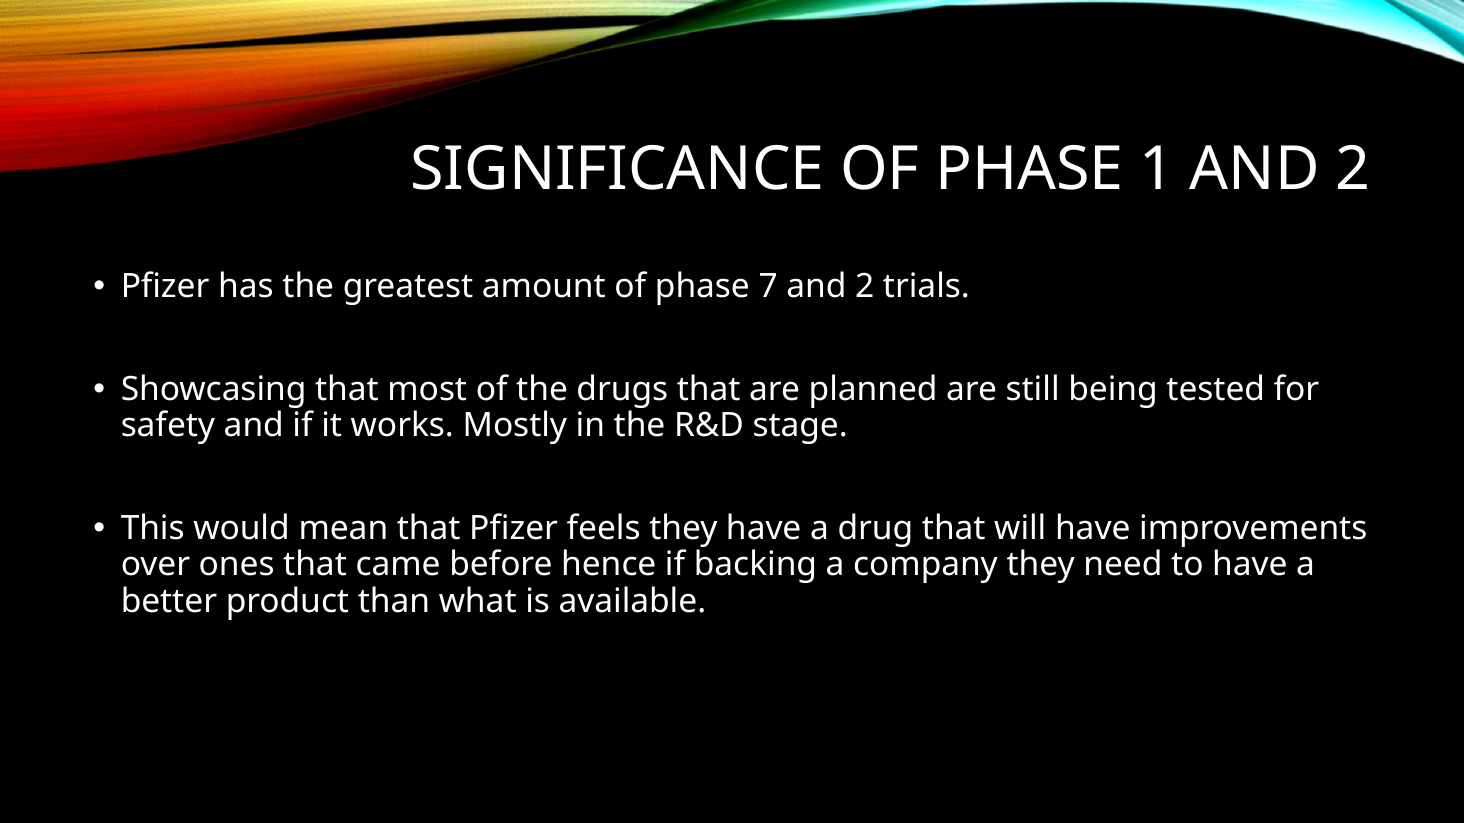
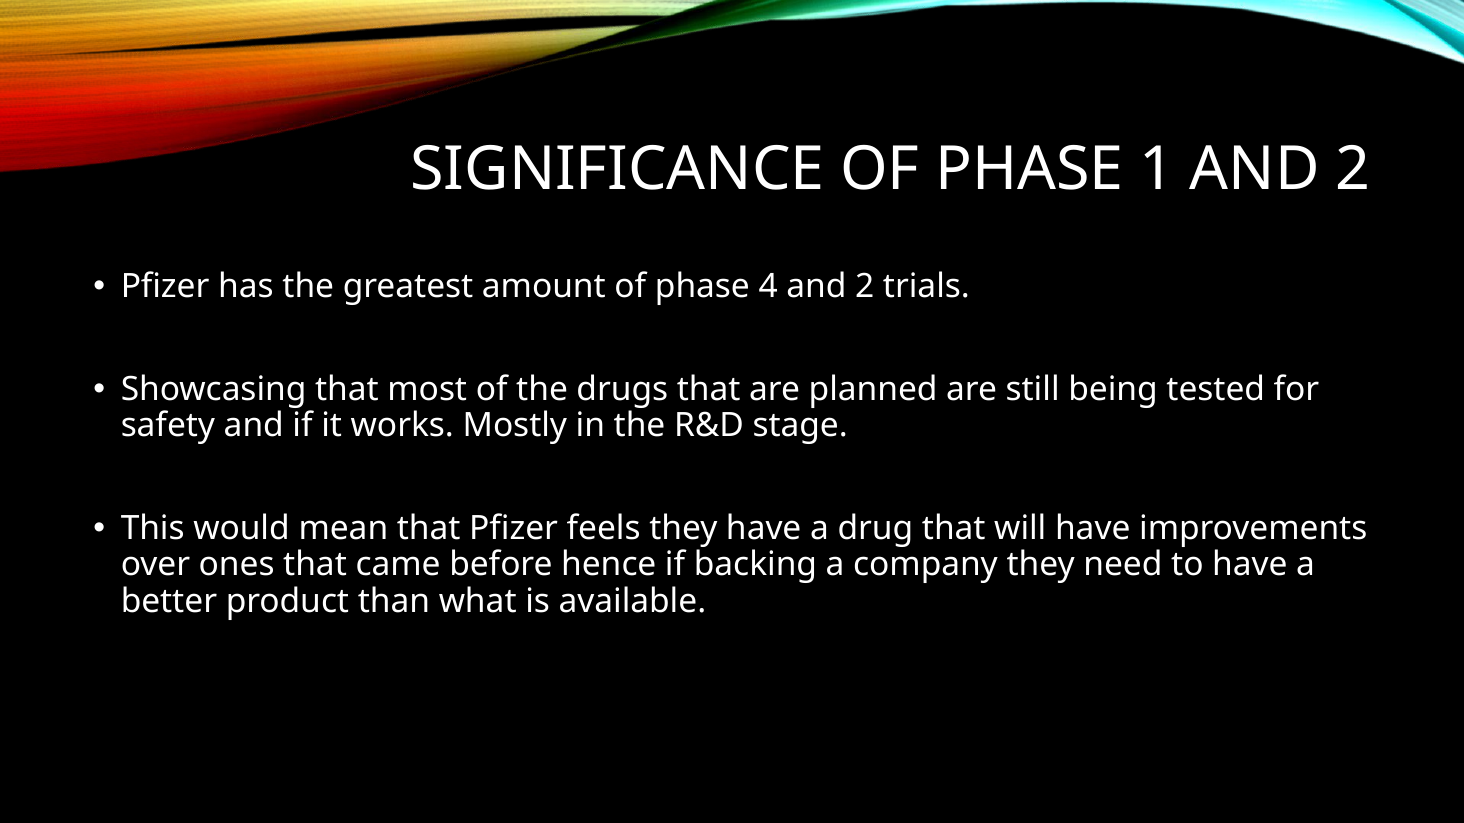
7: 7 -> 4
